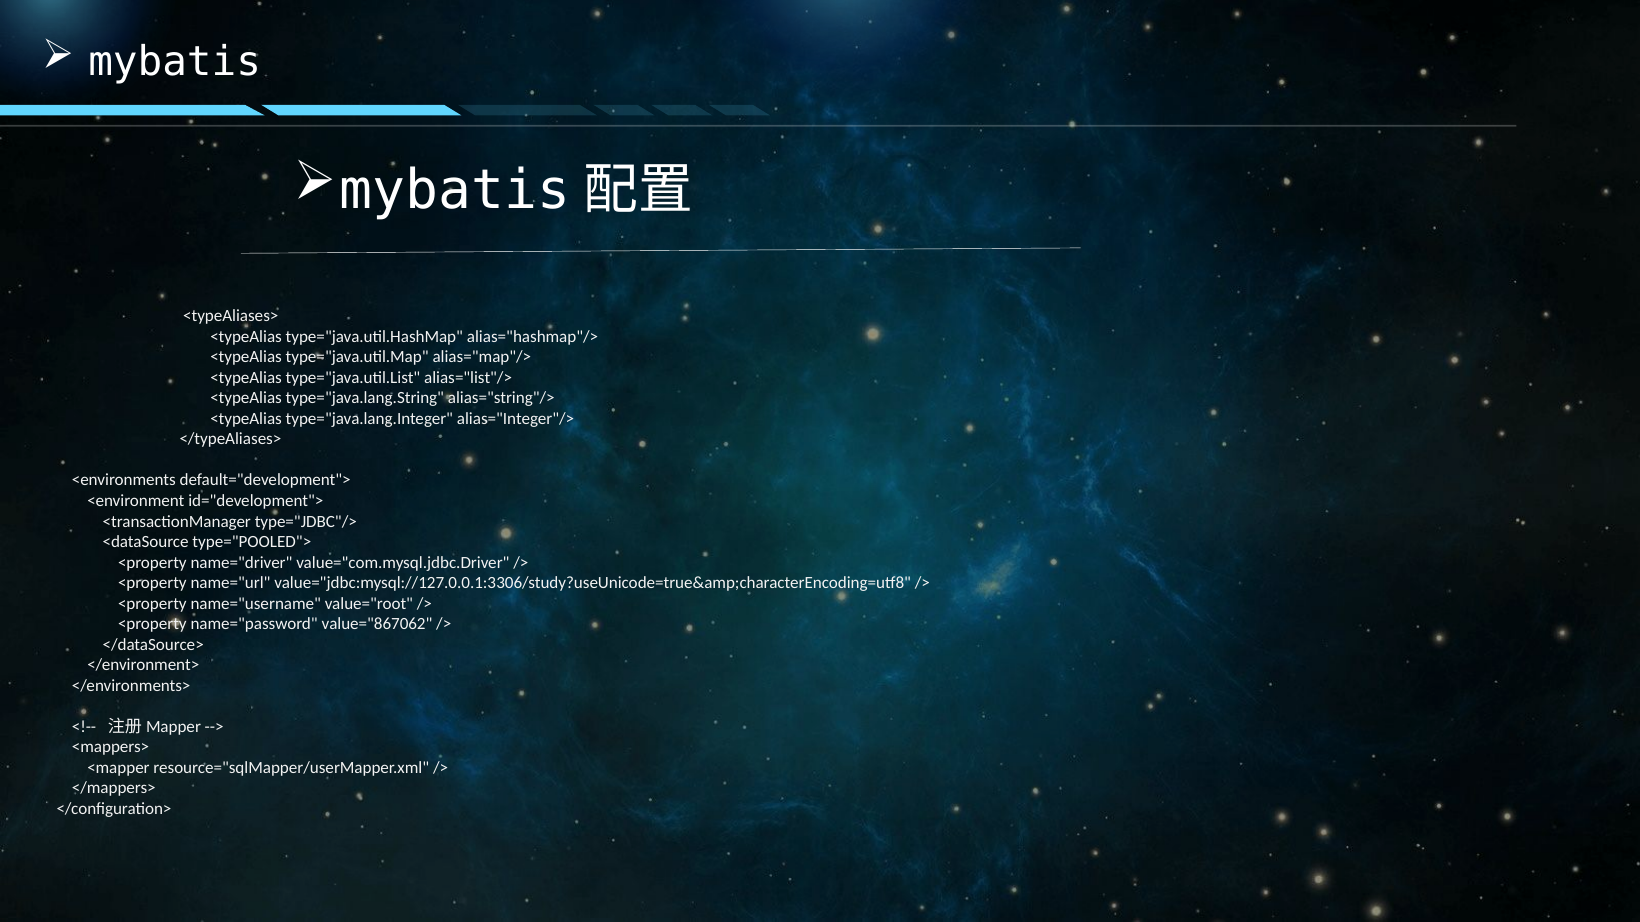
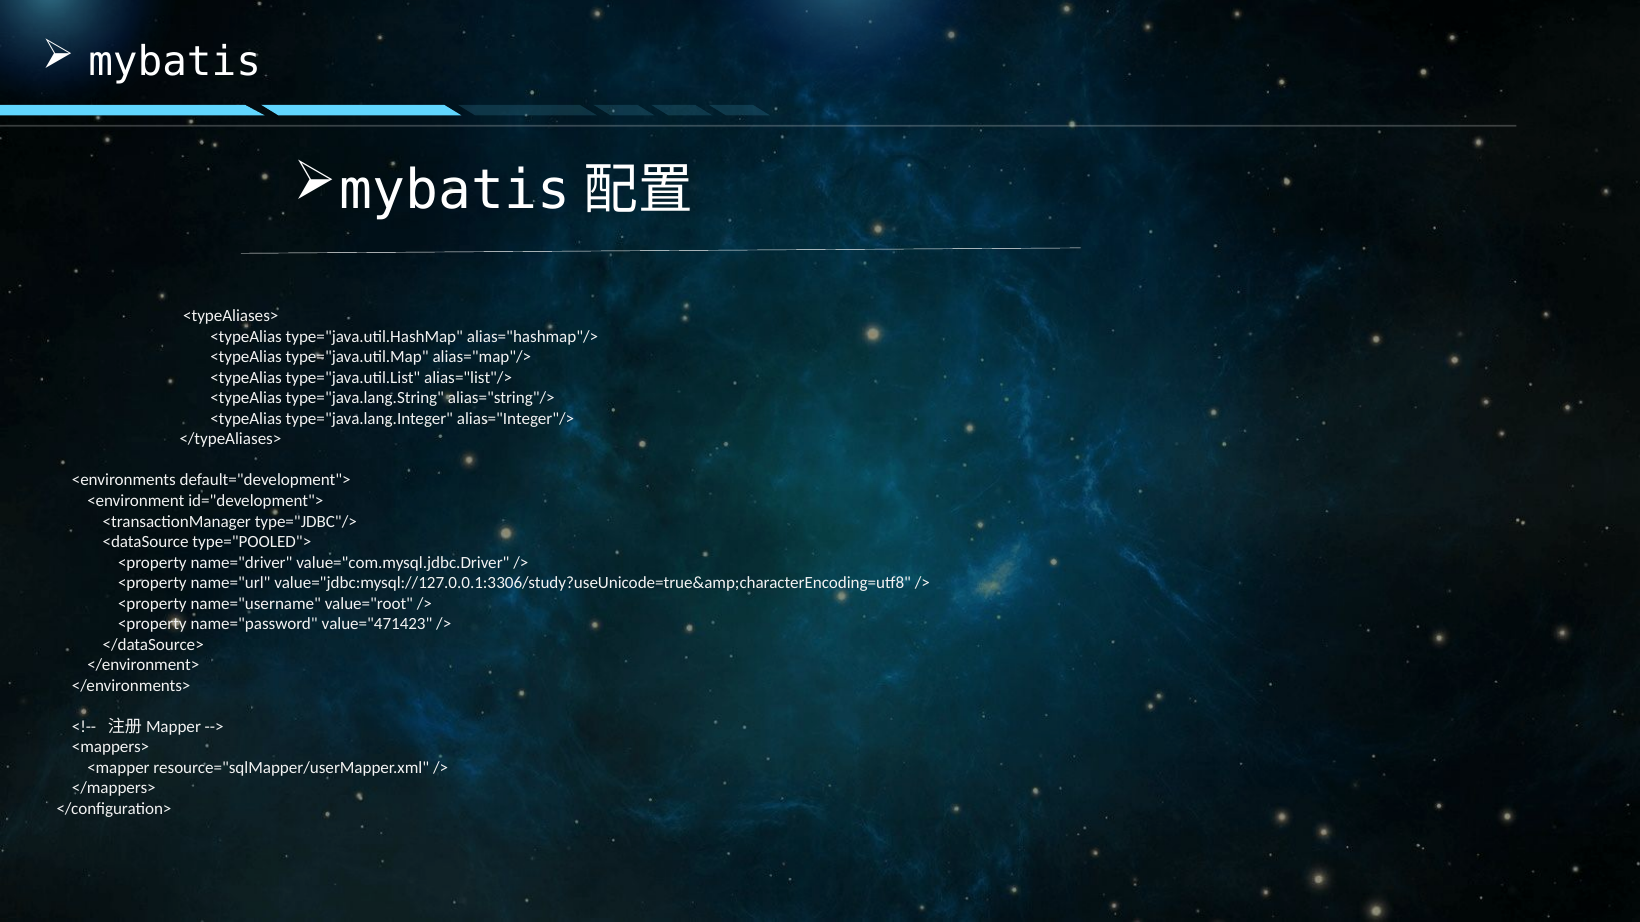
value="867062: value="867062 -> value="471423
